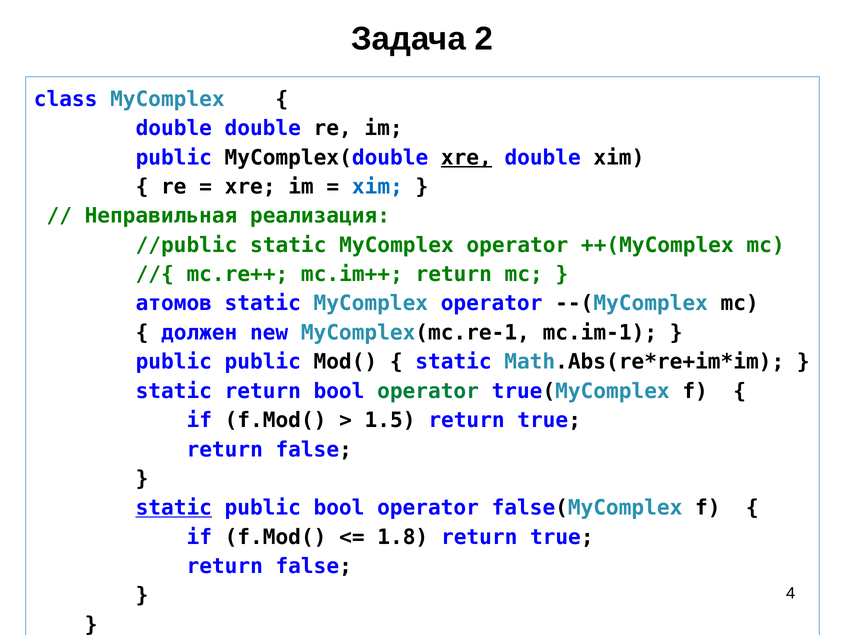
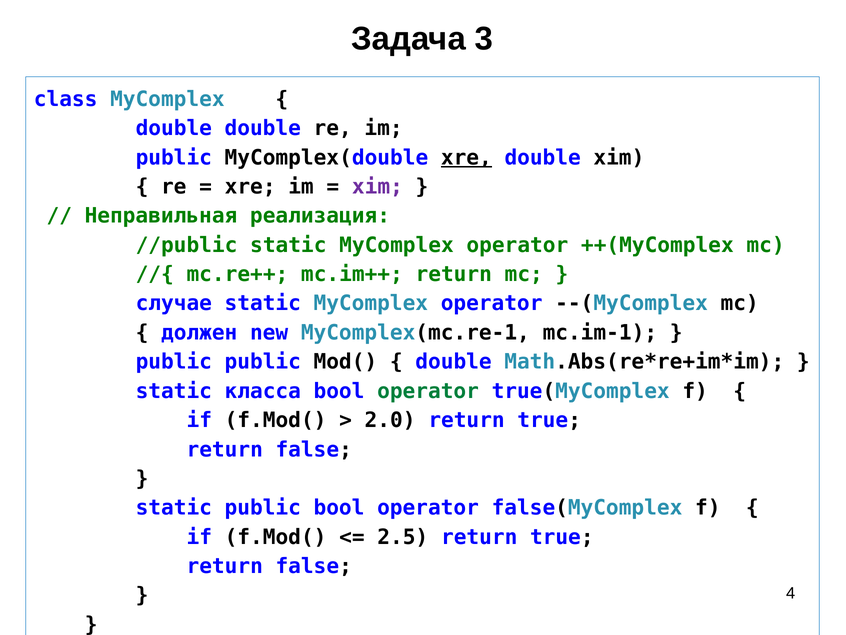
2: 2 -> 3
xim at (377, 187) colour: blue -> purple
атомов: атомов -> случае
static at (454, 362): static -> double
static return: return -> класса
1.5: 1.5 -> 2.0
static at (174, 508) underline: present -> none
1.8: 1.8 -> 2.5
